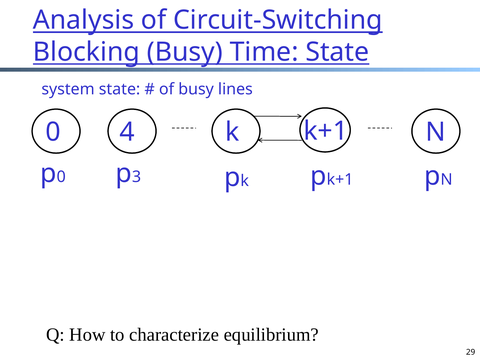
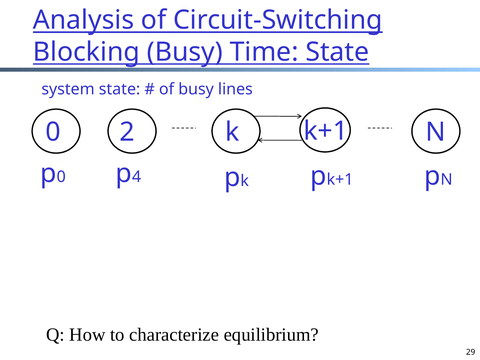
4: 4 -> 2
3: 3 -> 4
